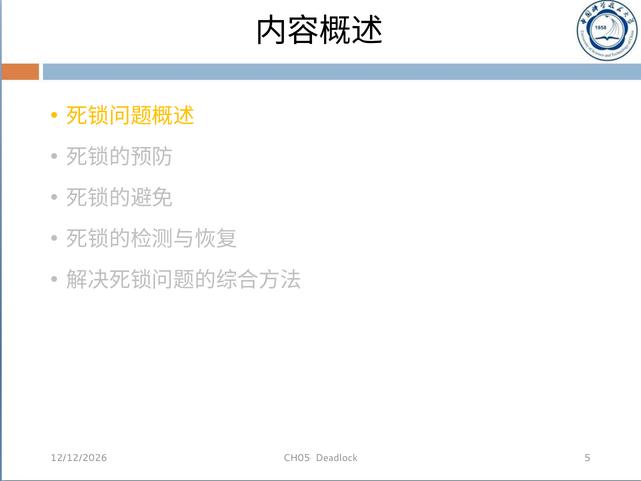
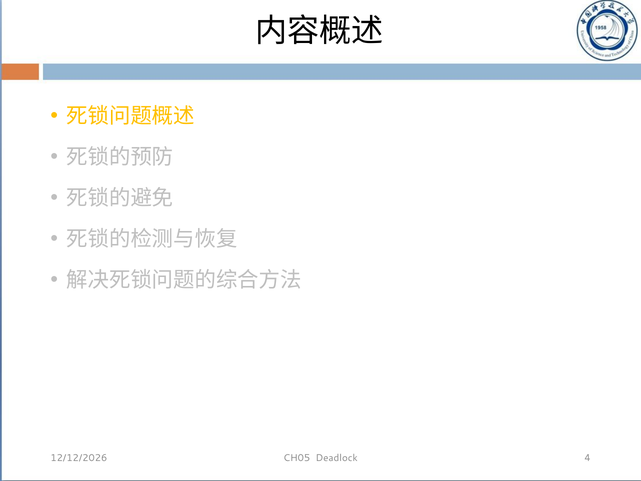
5: 5 -> 4
